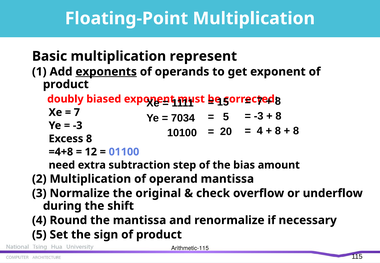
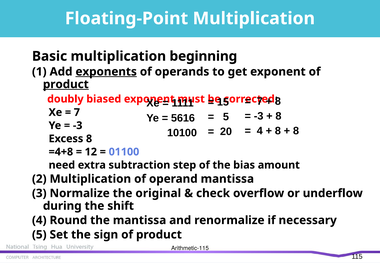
represent: represent -> beginning
product at (66, 84) underline: none -> present
7034: 7034 -> 5616
